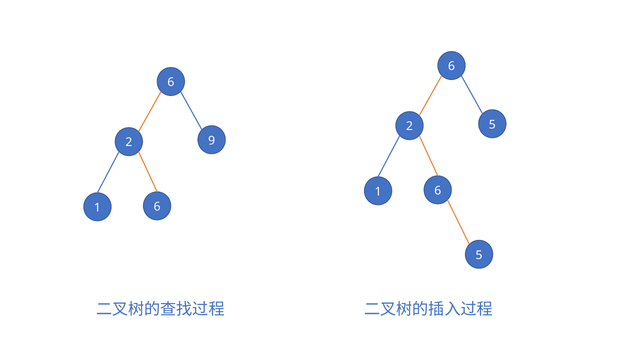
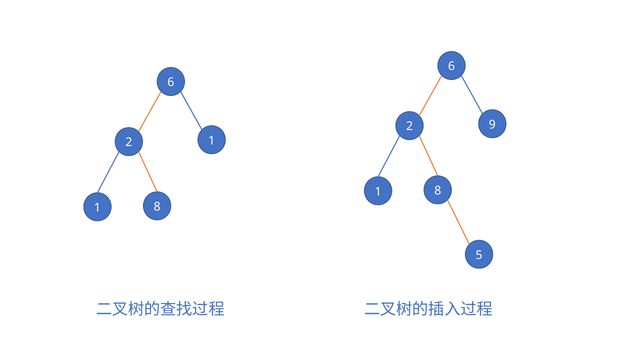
2 5: 5 -> 9
2 9: 9 -> 1
6 at (438, 191): 6 -> 8
6 at (157, 207): 6 -> 8
